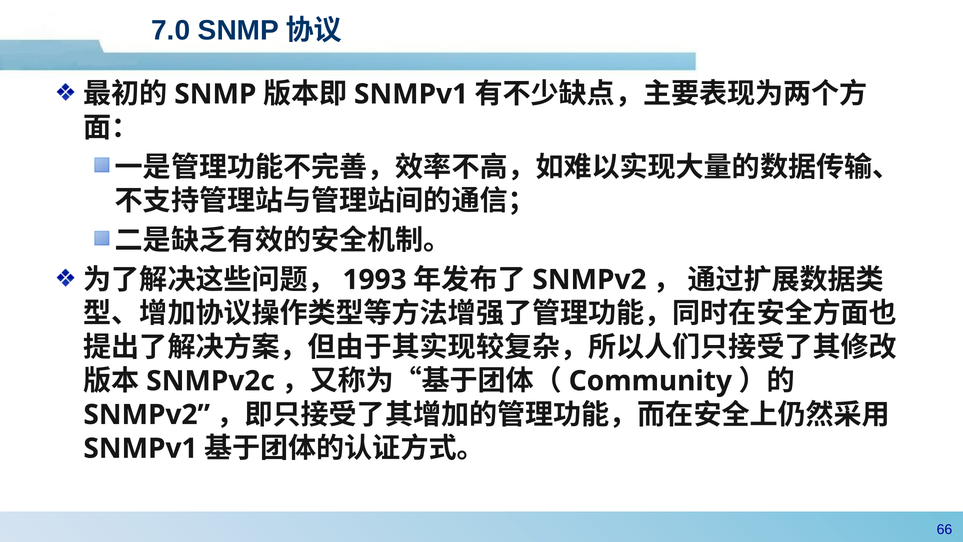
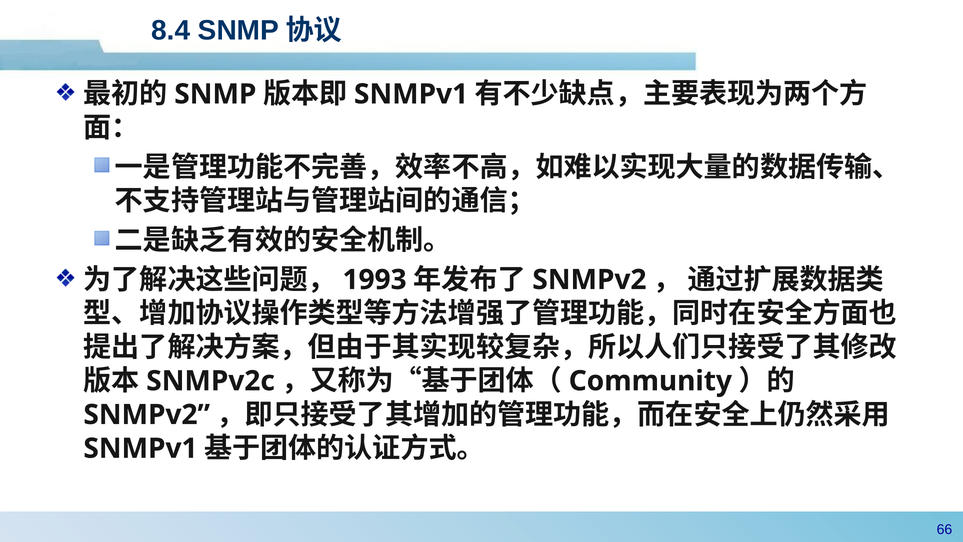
7.0: 7.0 -> 8.4
